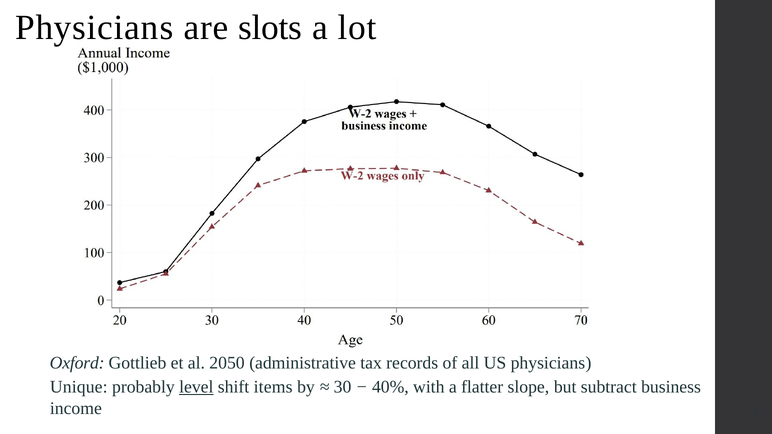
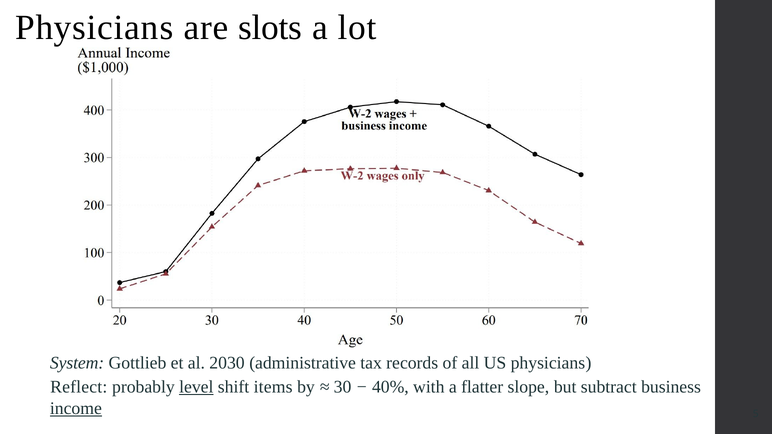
Oxford: Oxford -> System
2050: 2050 -> 2030
Unique: Unique -> Reflect
income underline: none -> present
